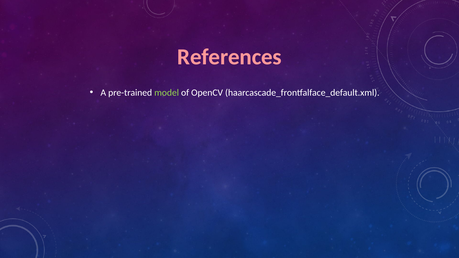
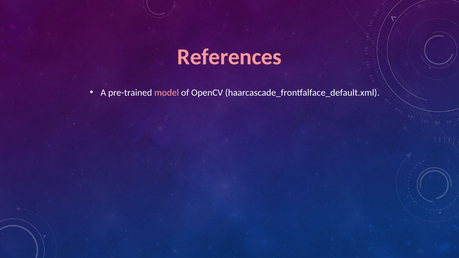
model colour: light green -> pink
